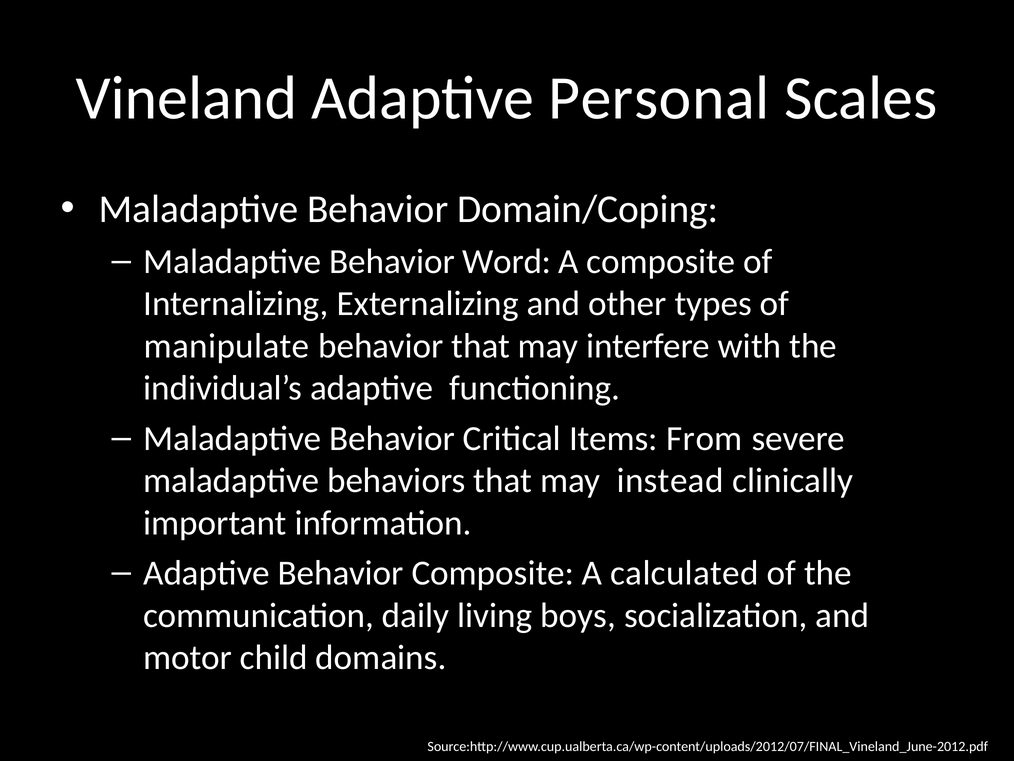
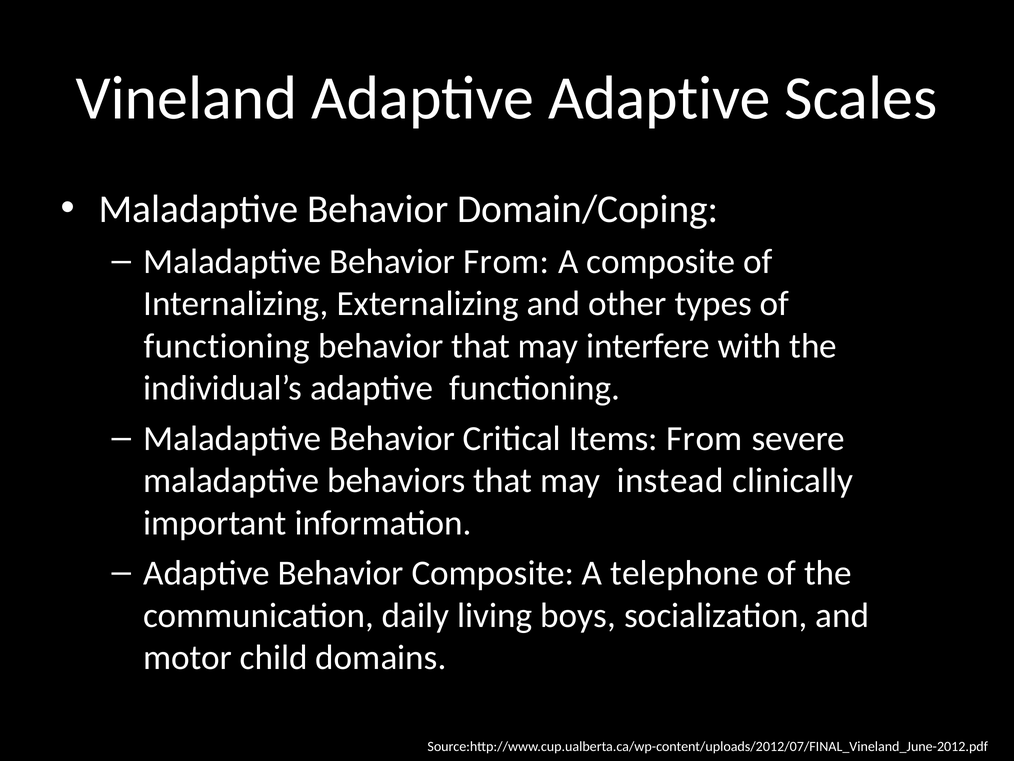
Adaptive Personal: Personal -> Adaptive
Behavior Word: Word -> From
manipulate at (227, 346): manipulate -> functioning
calculated: calculated -> telephone
